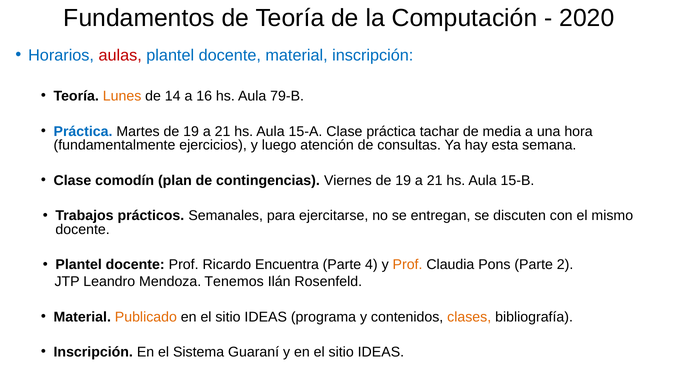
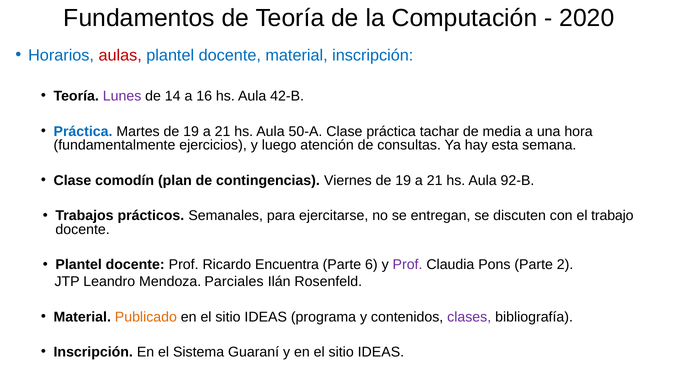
Lunes colour: orange -> purple
79-B: 79-B -> 42-B
15-A: 15-A -> 50-A
15-B: 15-B -> 92-B
mismo: mismo -> trabajo
4: 4 -> 6
Prof at (408, 265) colour: orange -> purple
Tenemos: Tenemos -> Parciales
clases colour: orange -> purple
